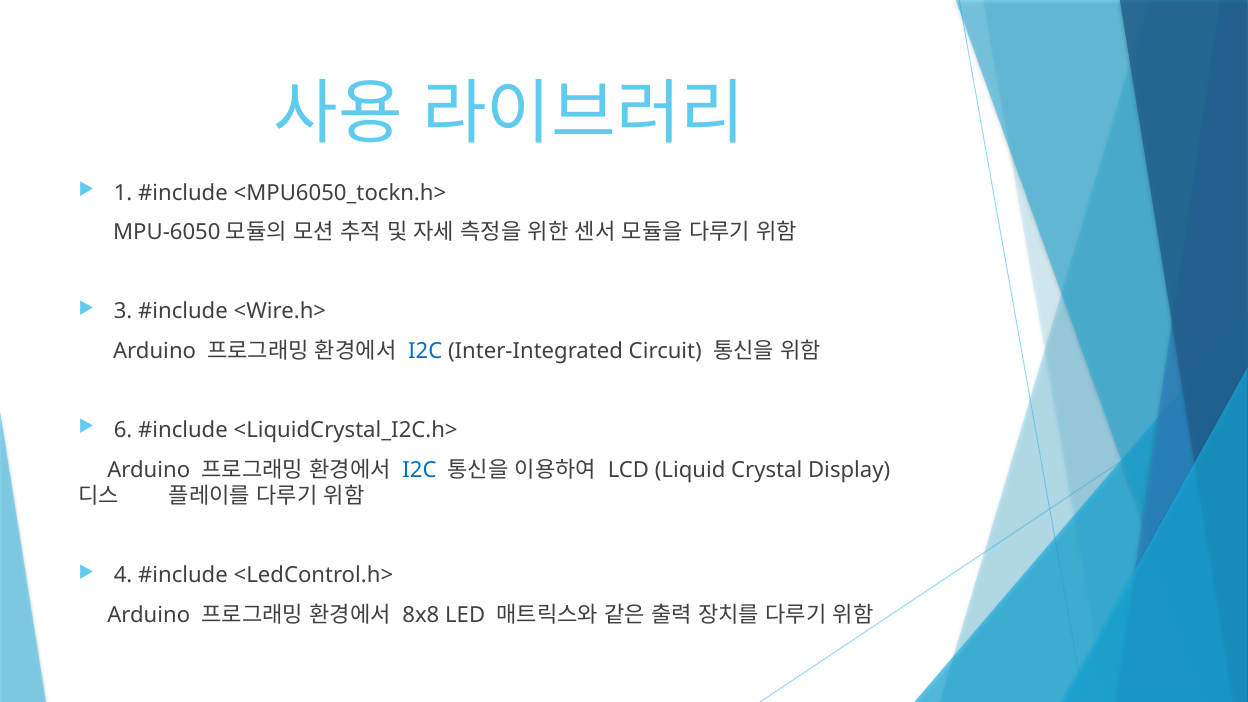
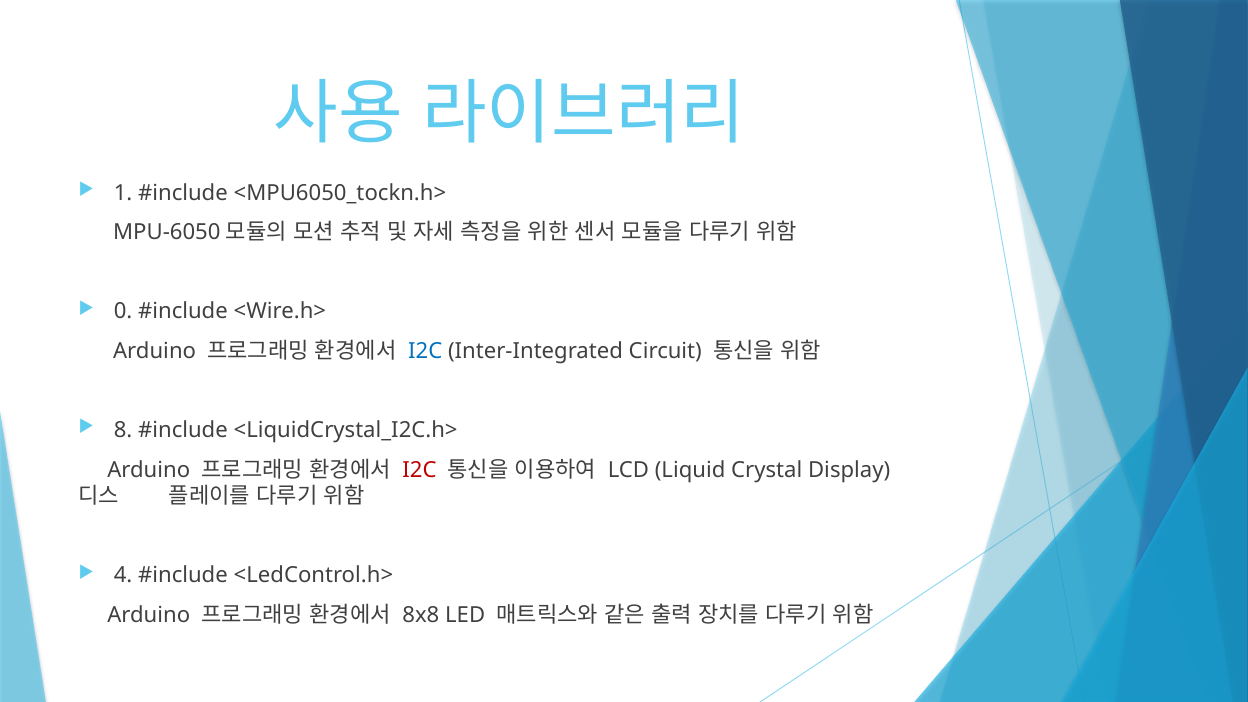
3: 3 -> 0
6: 6 -> 8
I2C at (419, 470) colour: blue -> red
